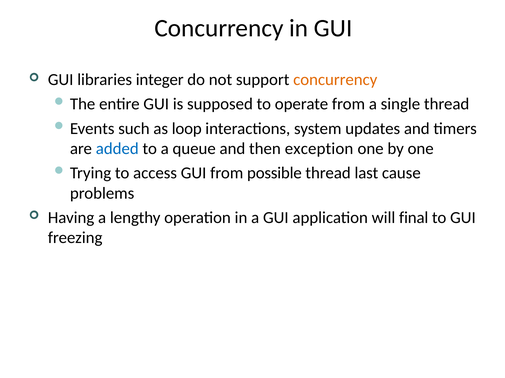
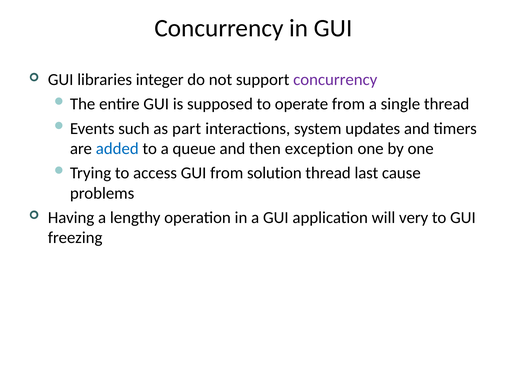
concurrency at (335, 80) colour: orange -> purple
loop: loop -> part
possible: possible -> solution
final: final -> very
